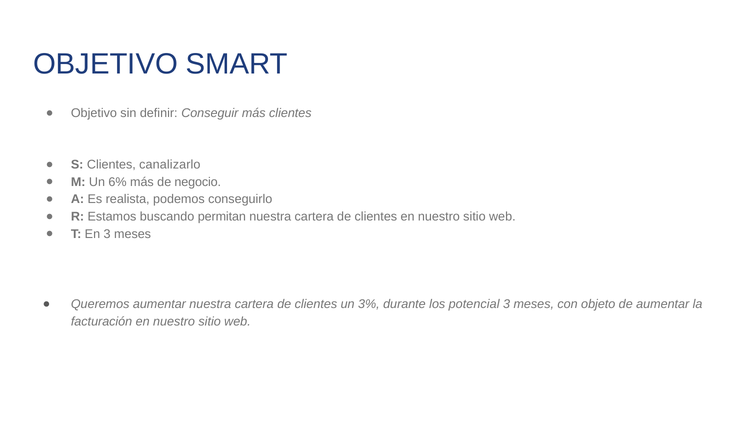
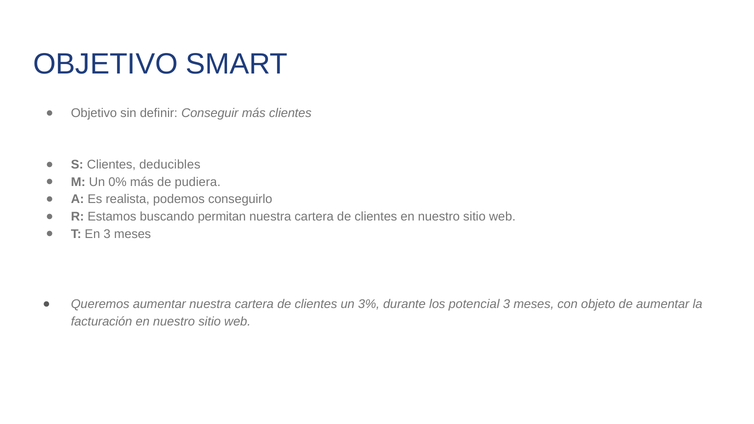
canalizarlo: canalizarlo -> deducibles
6%: 6% -> 0%
negocio: negocio -> pudiera
